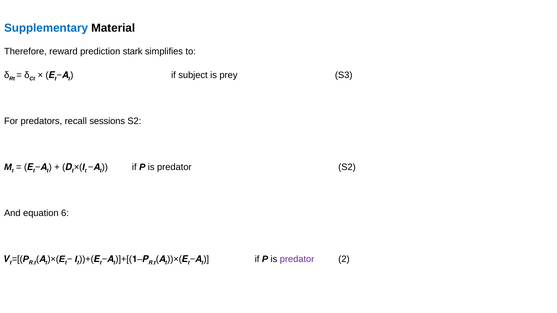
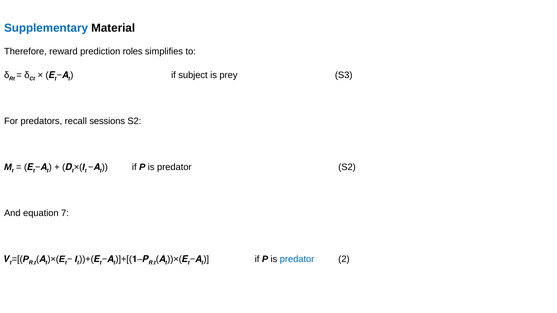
stark: stark -> roles
6: 6 -> 7
predator at (297, 259) colour: purple -> blue
